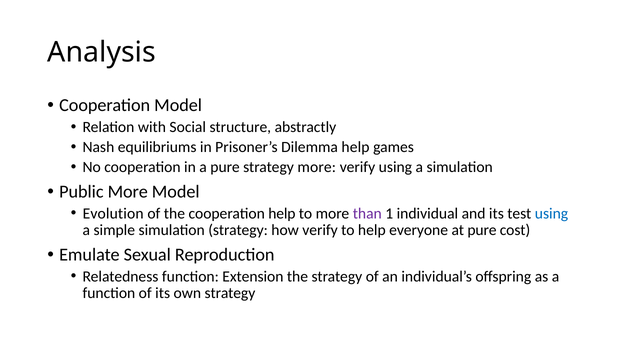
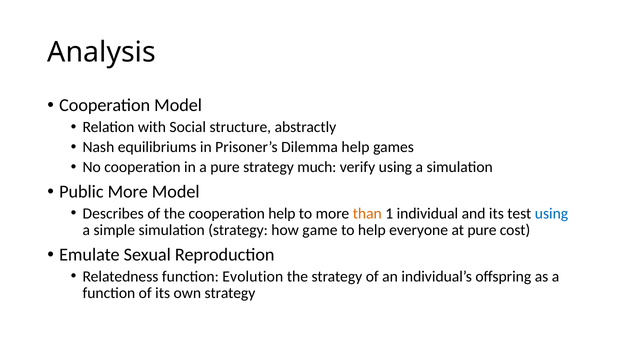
strategy more: more -> much
Evolution: Evolution -> Describes
than colour: purple -> orange
how verify: verify -> game
Extension: Extension -> Evolution
